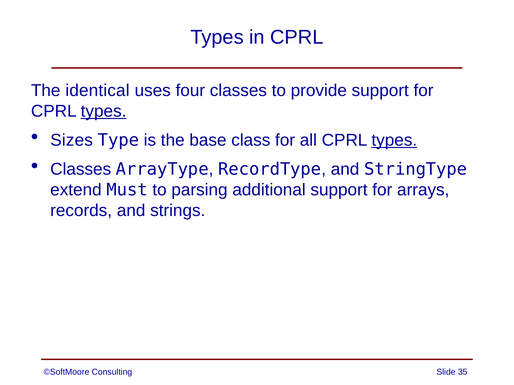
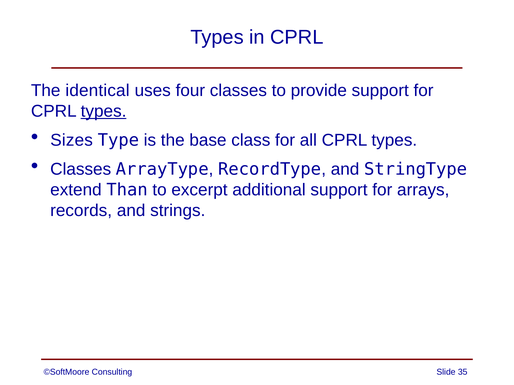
types at (394, 140) underline: present -> none
Must: Must -> Than
parsing: parsing -> excerpt
